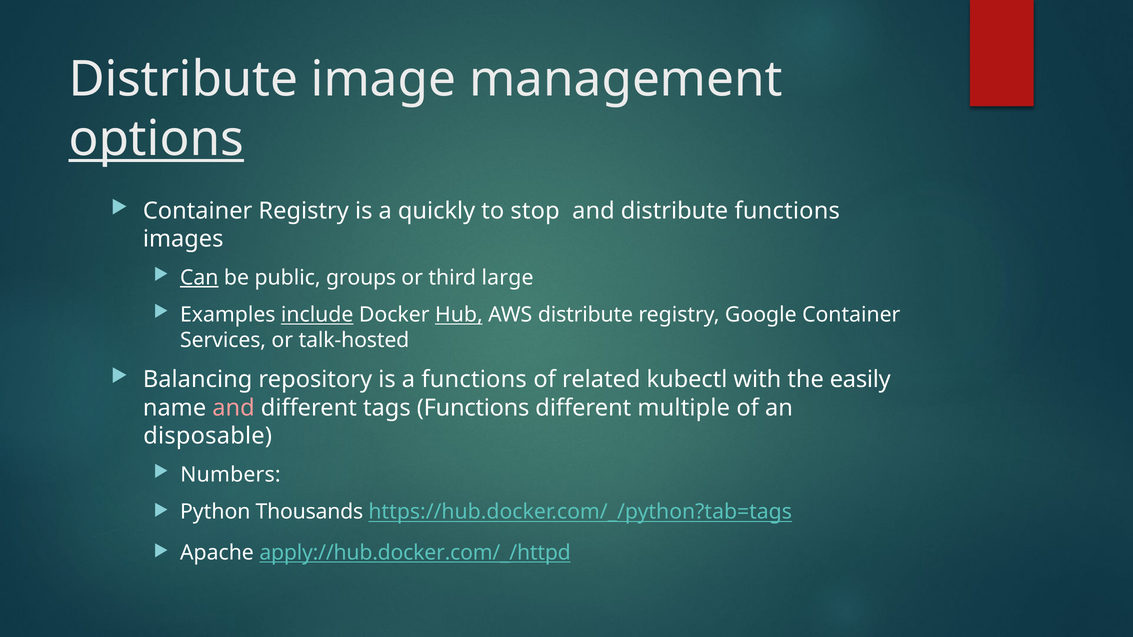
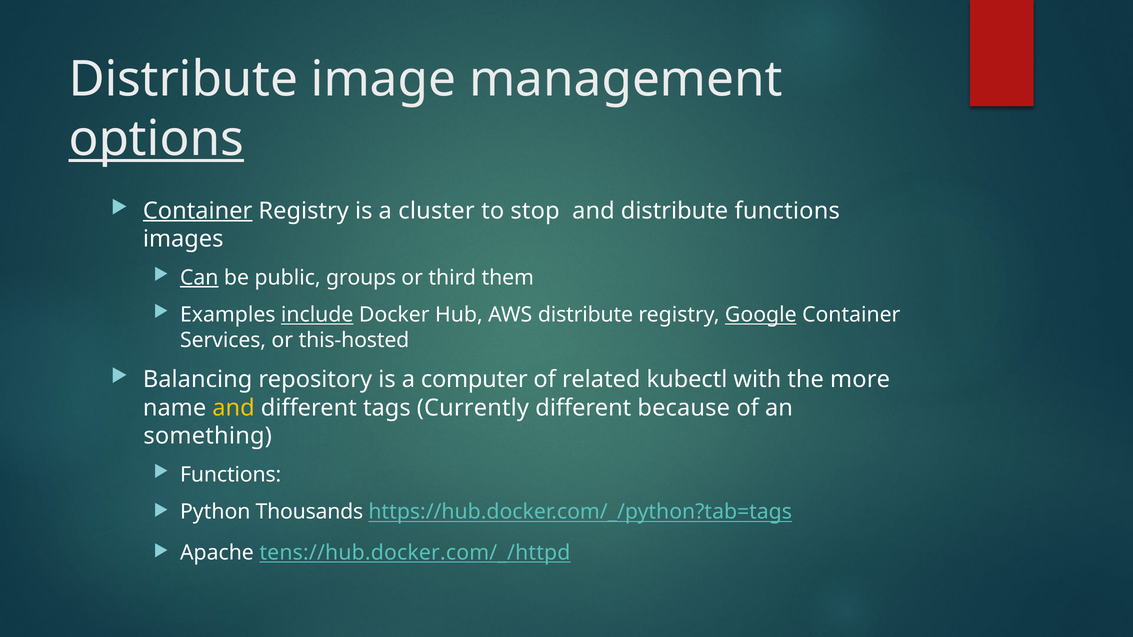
Container at (198, 211) underline: none -> present
quickly: quickly -> cluster
large: large -> them
Hub underline: present -> none
Google underline: none -> present
talk-hosted: talk-hosted -> this-hosted
a functions: functions -> computer
easily: easily -> more
and at (234, 408) colour: pink -> yellow
tags Functions: Functions -> Currently
multiple: multiple -> because
disposable: disposable -> something
Numbers at (231, 475): Numbers -> Functions
apply://hub.docker.com/_/httpd: apply://hub.docker.com/_/httpd -> tens://hub.docker.com/_/httpd
